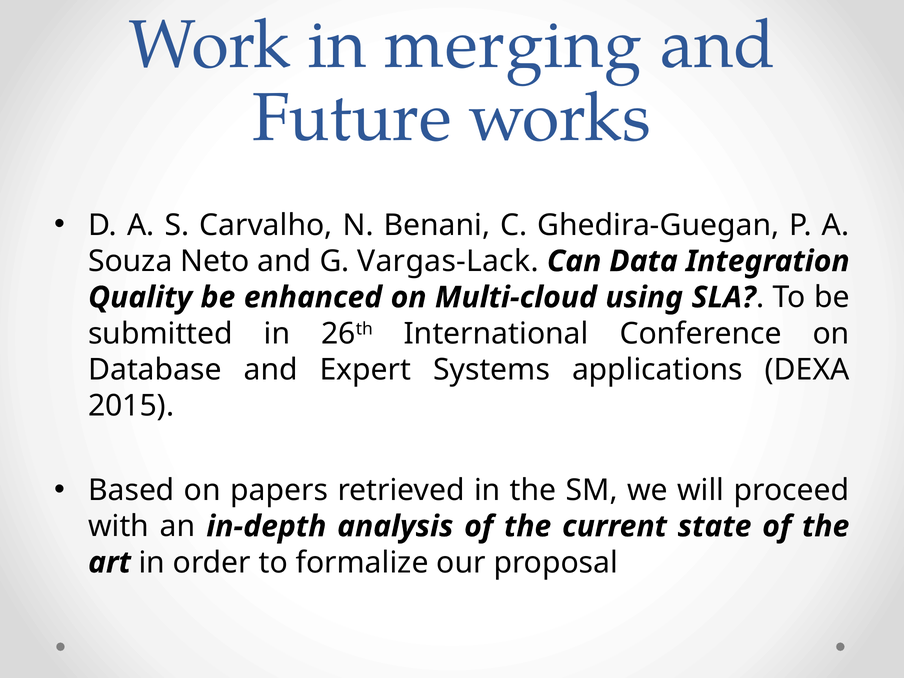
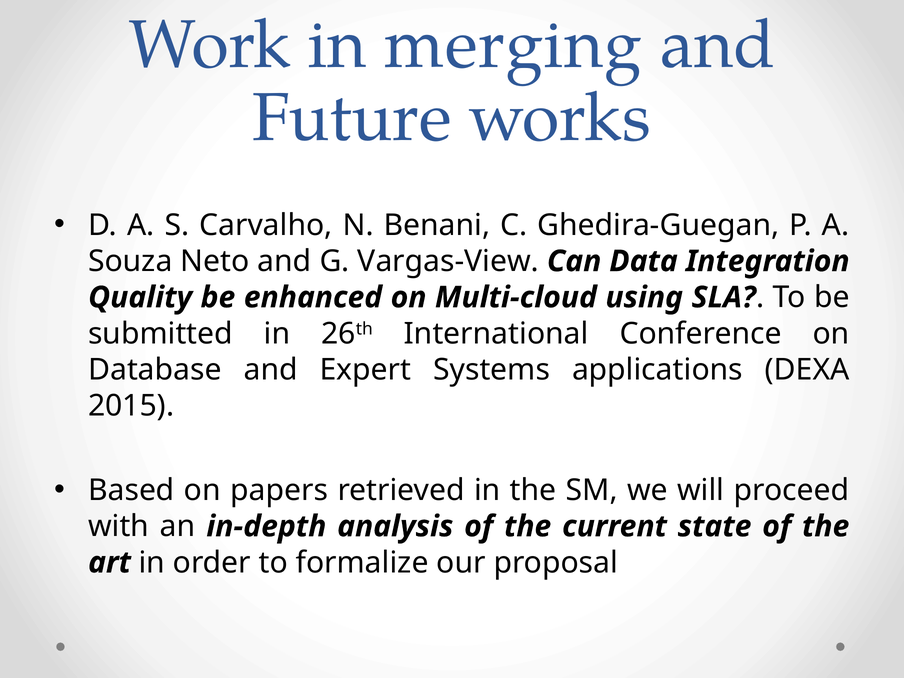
Vargas-Lack: Vargas-Lack -> Vargas-View
